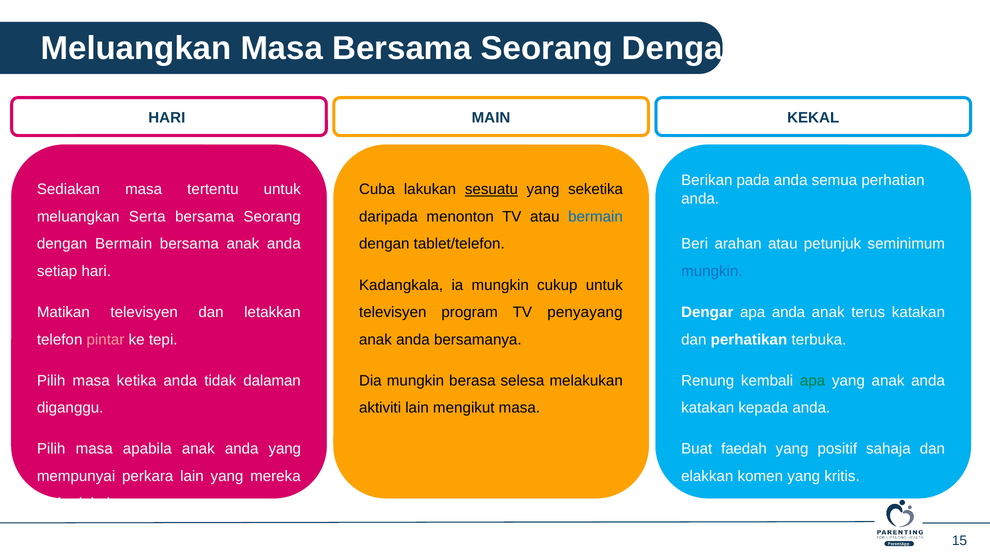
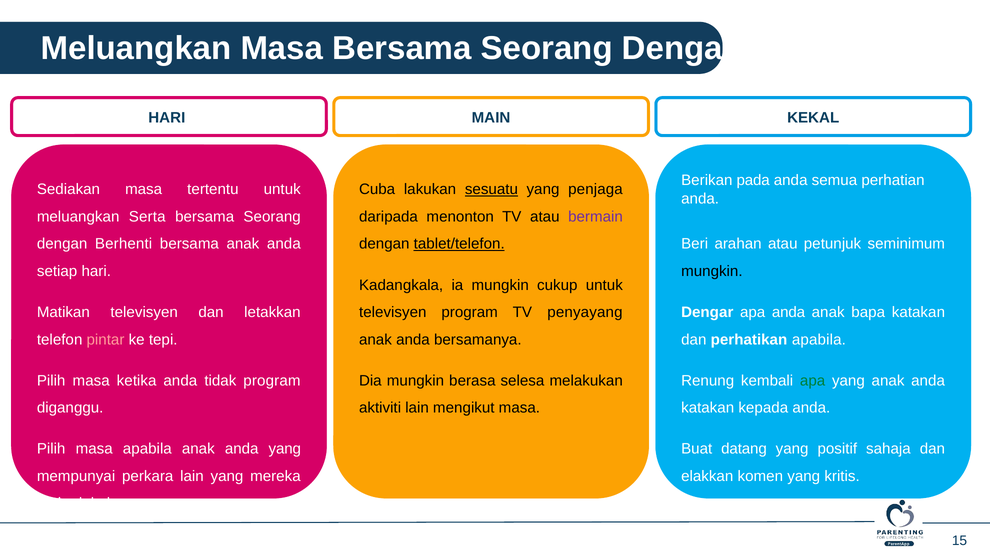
seketika: seketika -> penjaga
bermain at (595, 217) colour: blue -> purple
dengan Bermain: Bermain -> Berhenti
tablet/telefon underline: none -> present
mungkin at (712, 271) colour: blue -> black
terus: terus -> bapa
perhatikan terbuka: terbuka -> apabila
tidak dalaman: dalaman -> program
faedah: faedah -> datang
